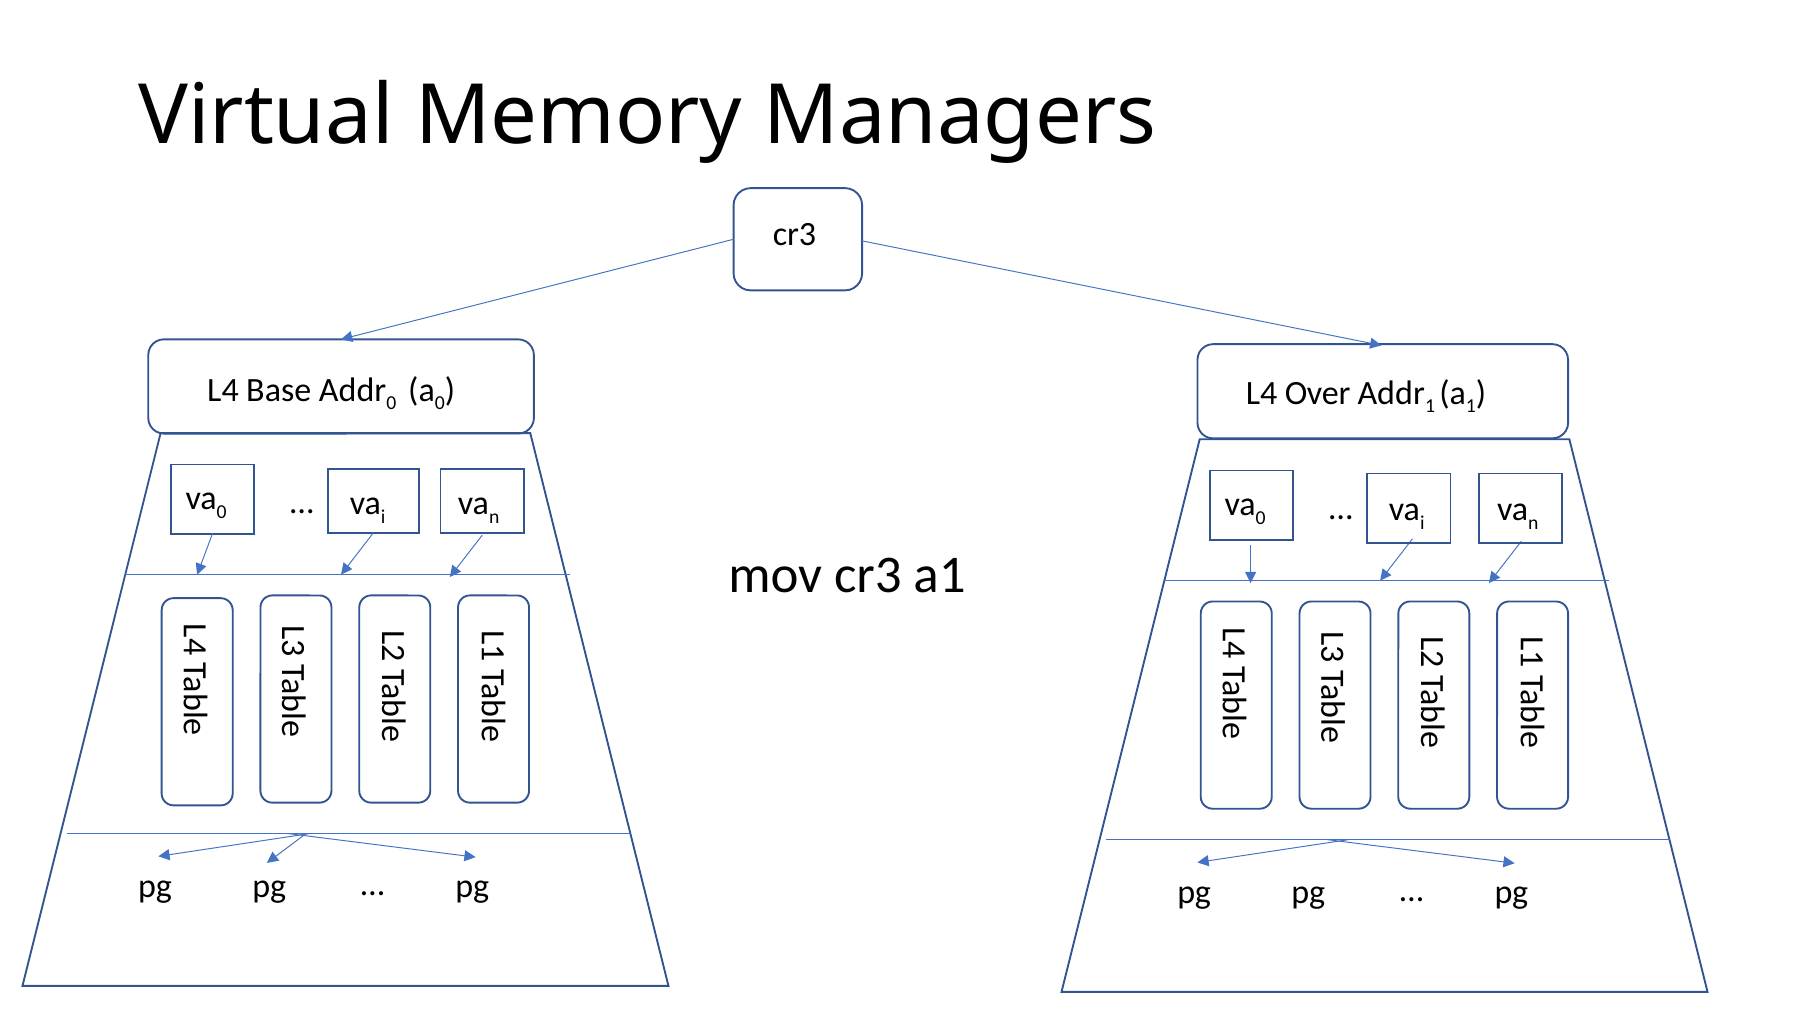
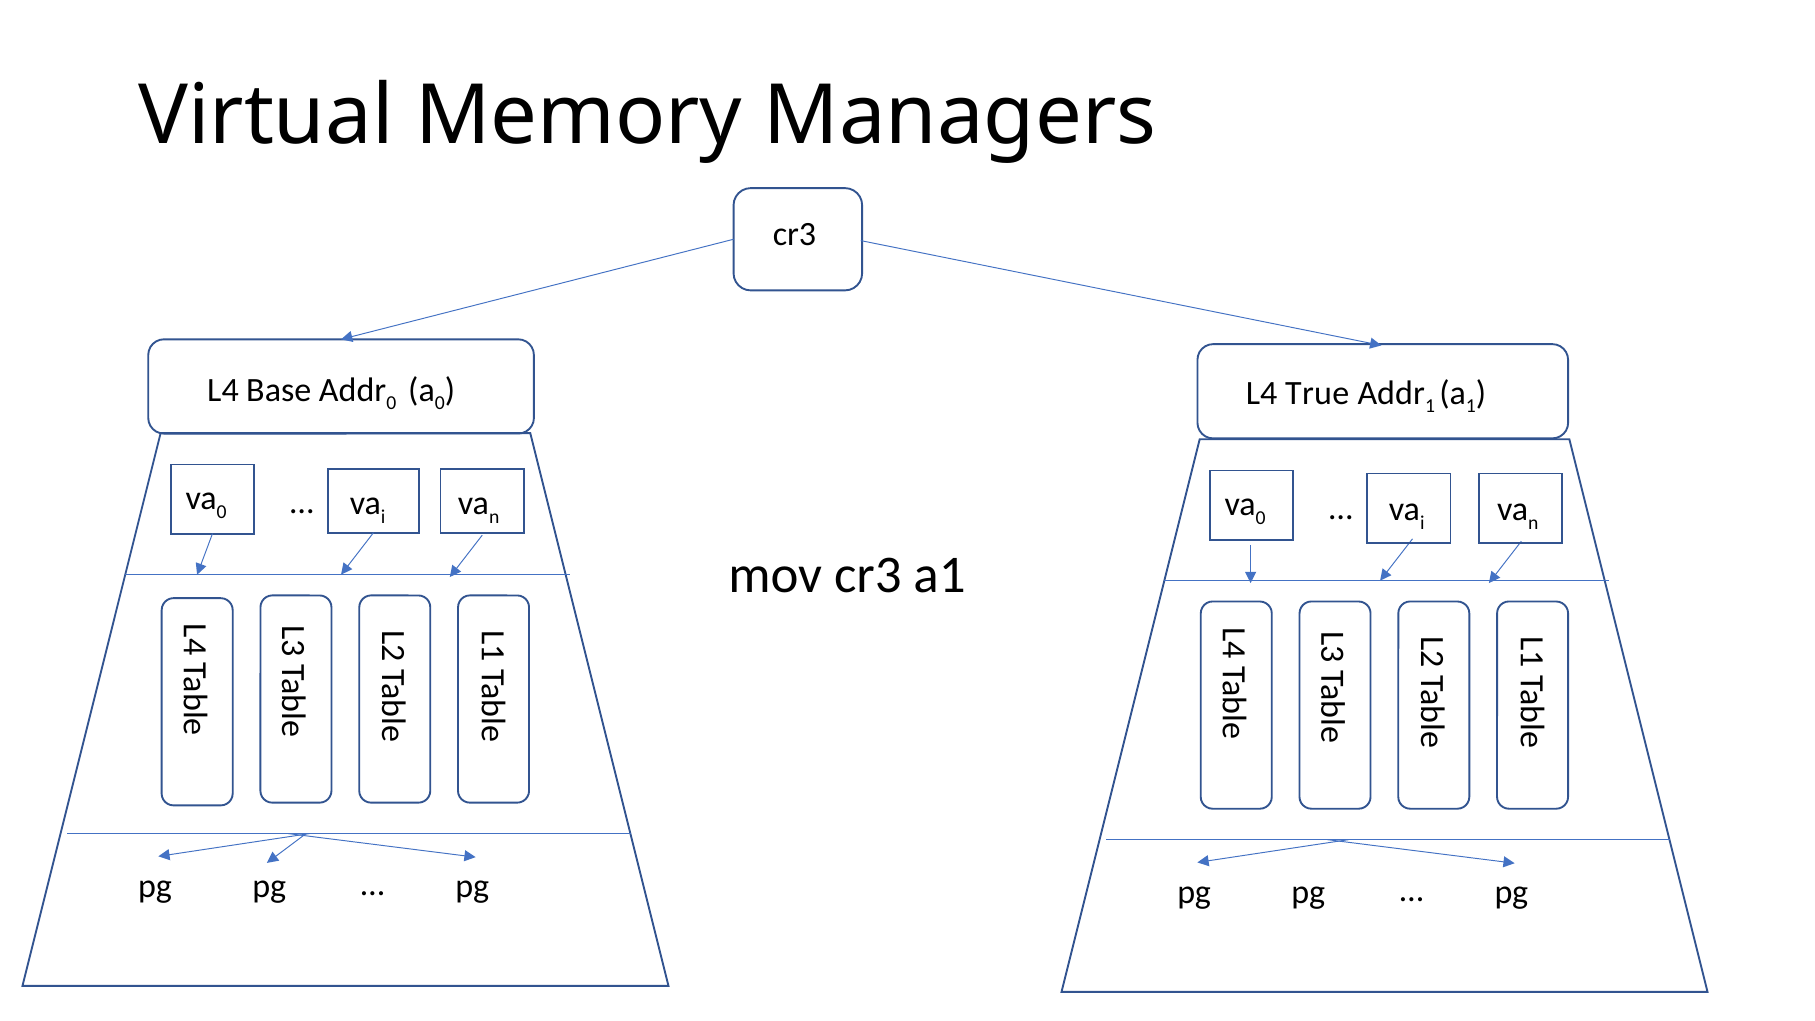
Over: Over -> True
